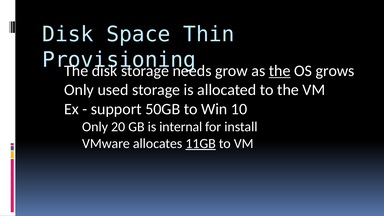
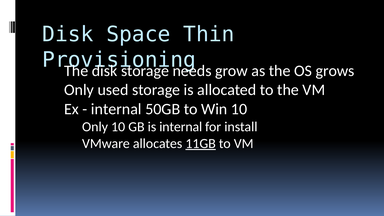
the at (280, 71) underline: present -> none
support at (116, 109): support -> internal
20 at (118, 127): 20 -> 10
